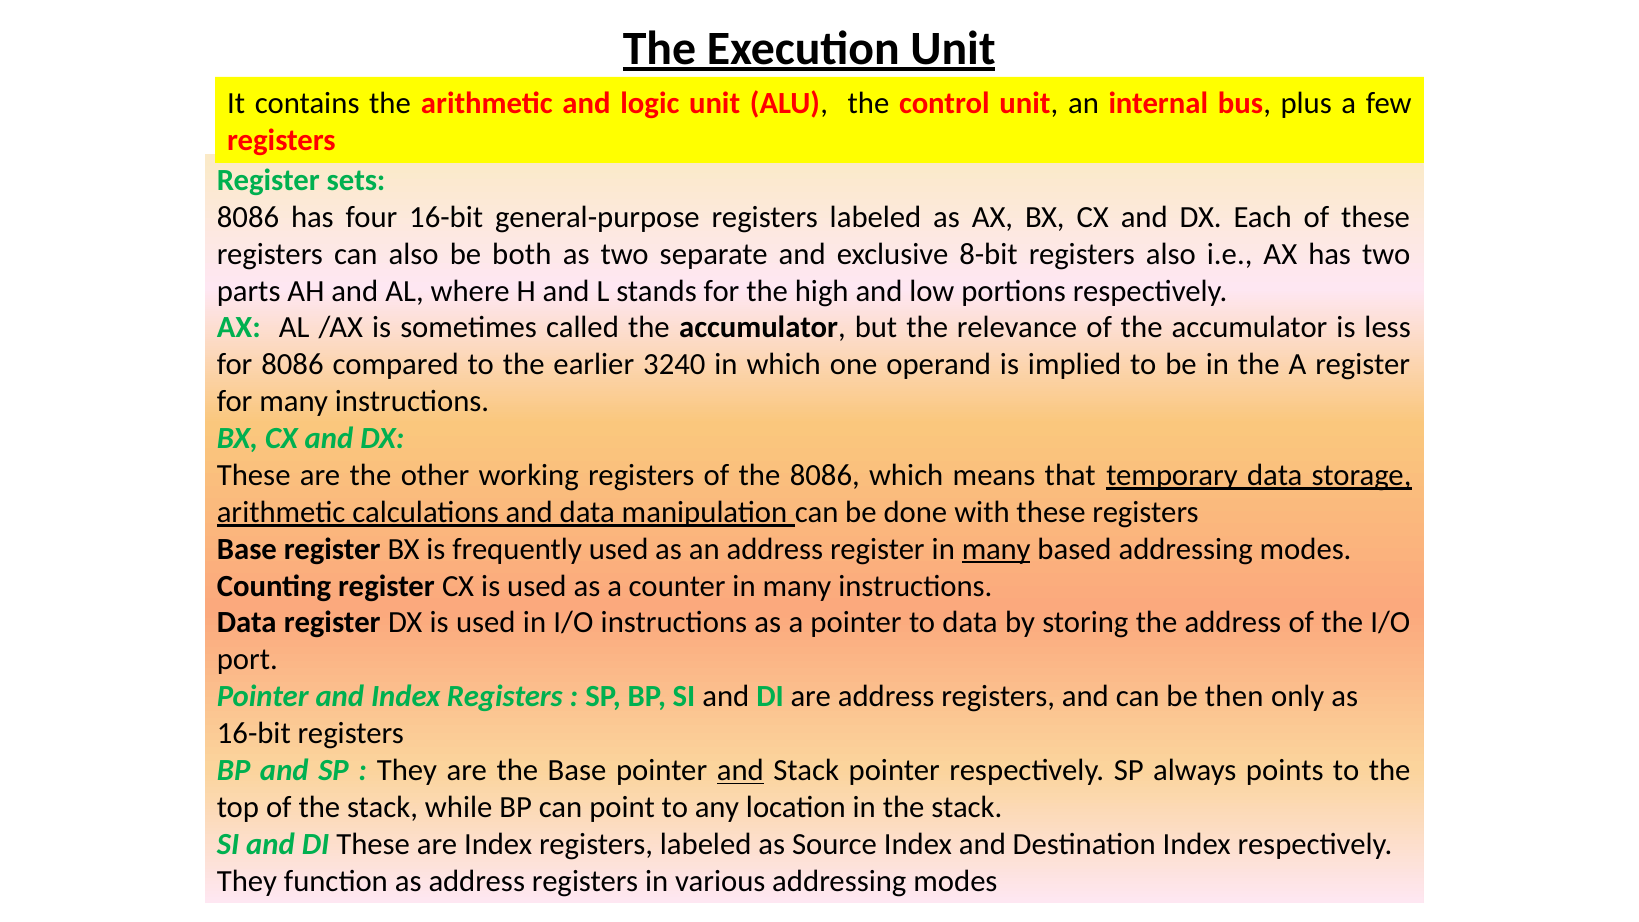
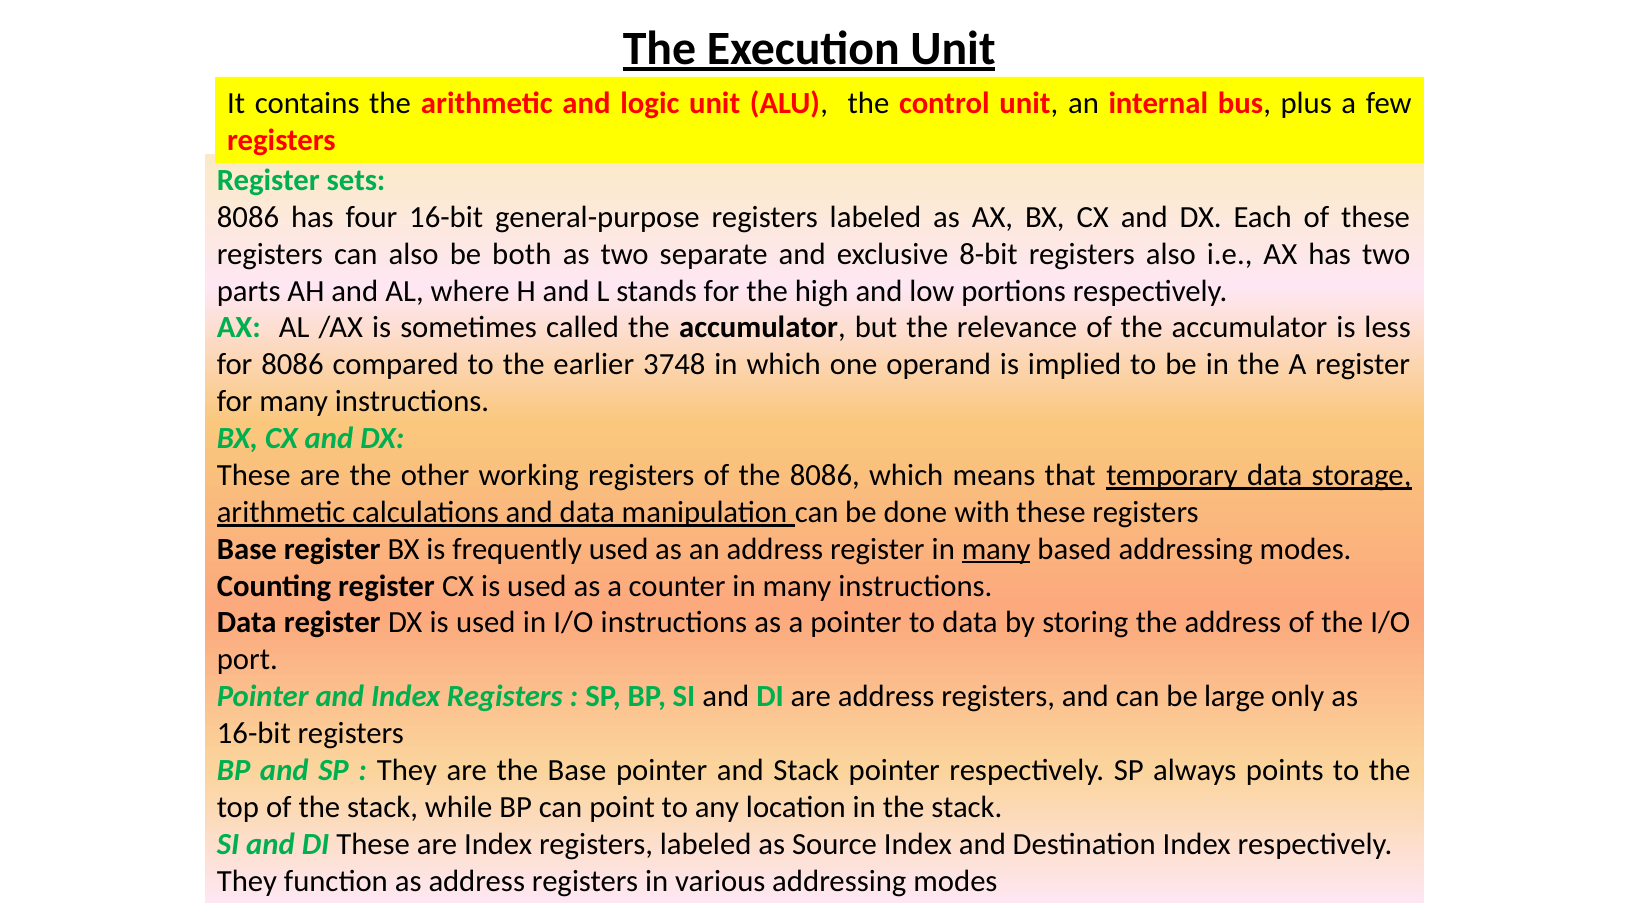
3240: 3240 -> 3748
then: then -> large
and at (740, 770) underline: present -> none
